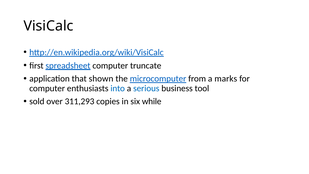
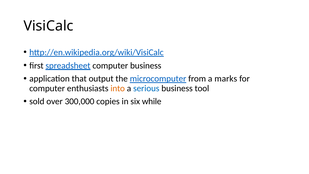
computer truncate: truncate -> business
shown: shown -> output
into colour: blue -> orange
311,293: 311,293 -> 300,000
